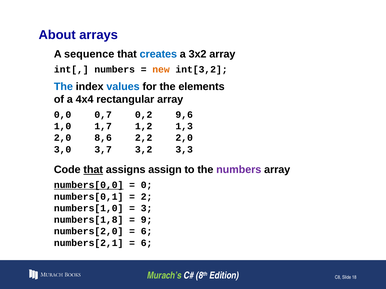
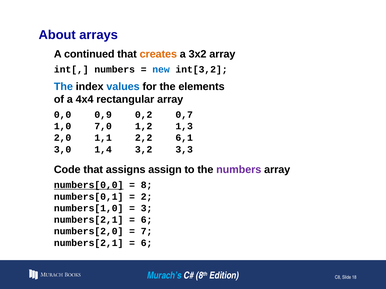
sequence: sequence -> continued
creates colour: blue -> orange
new colour: orange -> blue
0,7: 0,7 -> 0,9
9,6: 9,6 -> 0,7
1,7: 1,7 -> 7,0
8,6: 8,6 -> 1,1
2,2 2,0: 2,0 -> 6,1
3,7: 3,7 -> 1,4
that at (93, 170) underline: present -> none
0: 0 -> 8
numbers[1,8 at (89, 220): numbers[1,8 -> numbers[2,1
9 at (147, 220): 9 -> 6
6 at (147, 232): 6 -> 7
Murach’s colour: light green -> light blue
